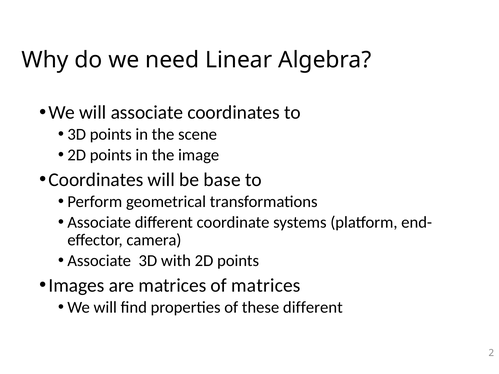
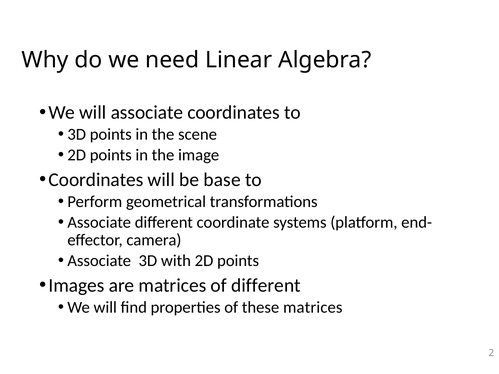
of matrices: matrices -> different
these different: different -> matrices
